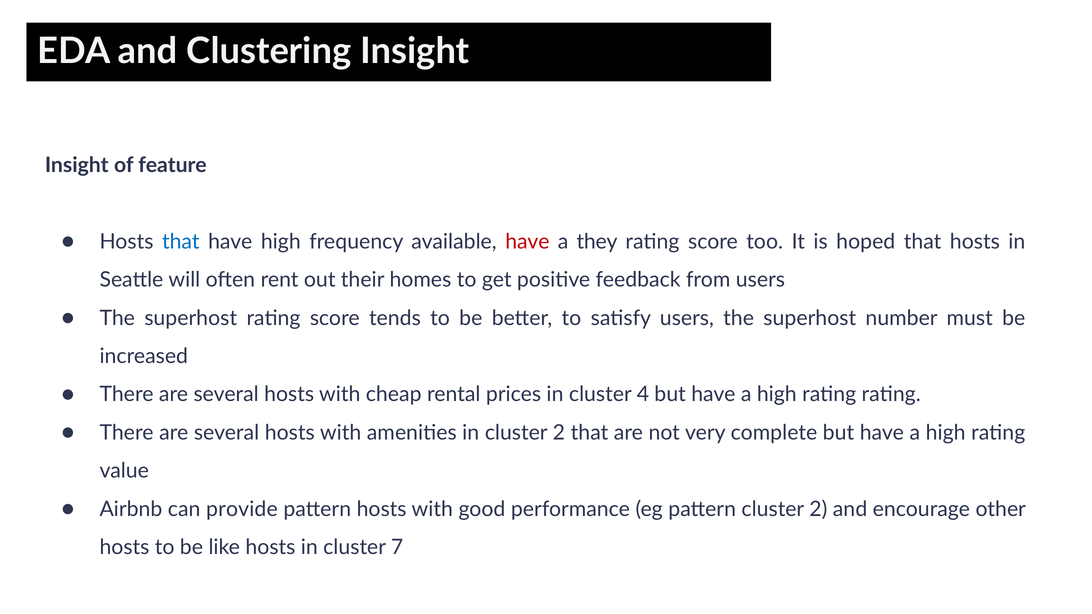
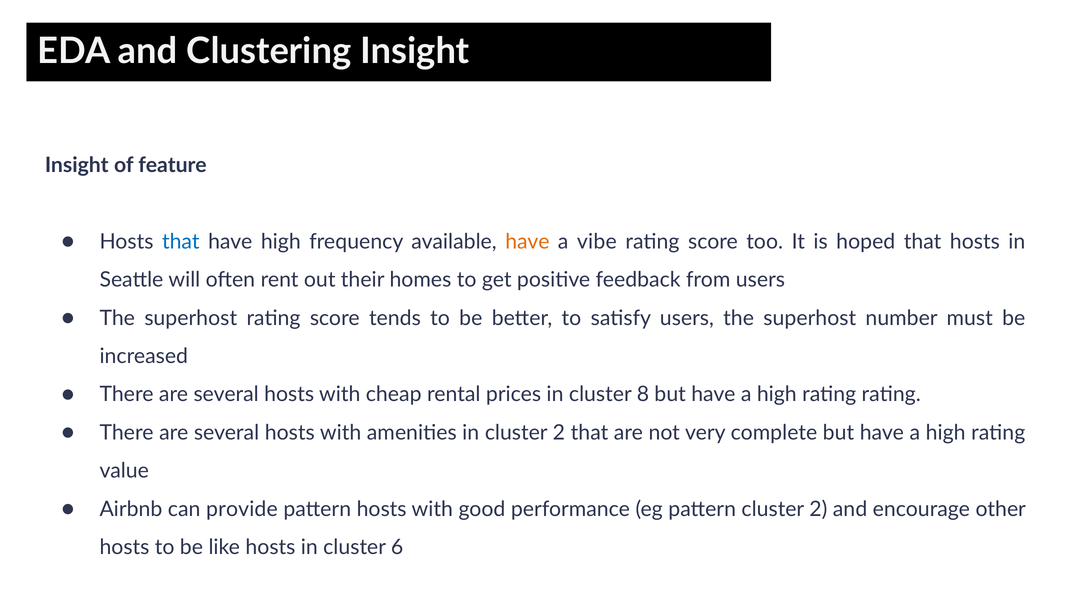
have at (527, 242) colour: red -> orange
they: they -> vibe
4: 4 -> 8
7: 7 -> 6
